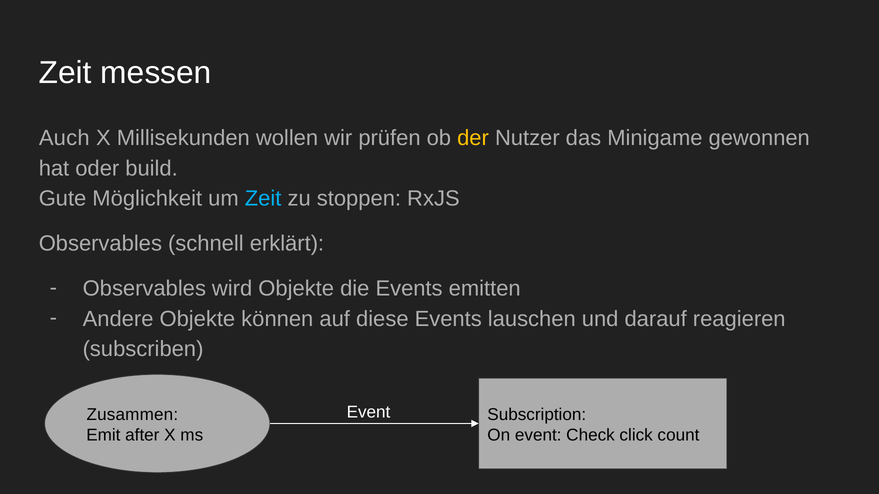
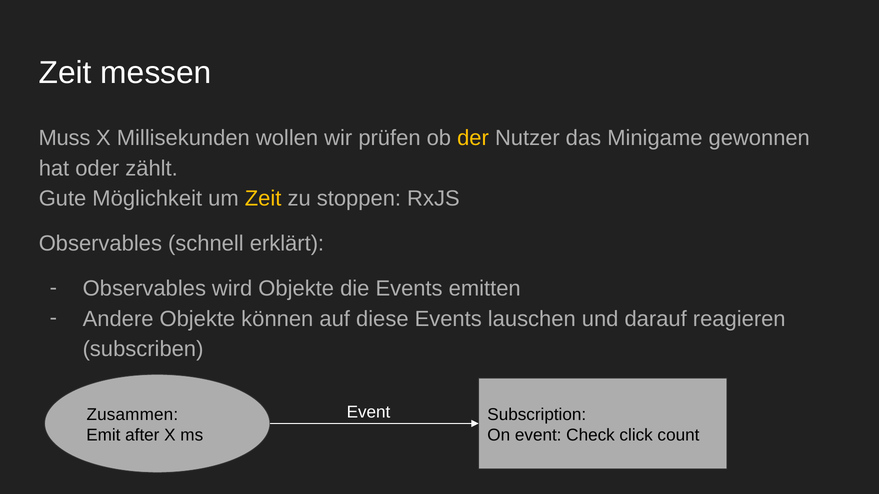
Auch: Auch -> Muss
build: build -> zählt
Zeit at (263, 199) colour: light blue -> yellow
